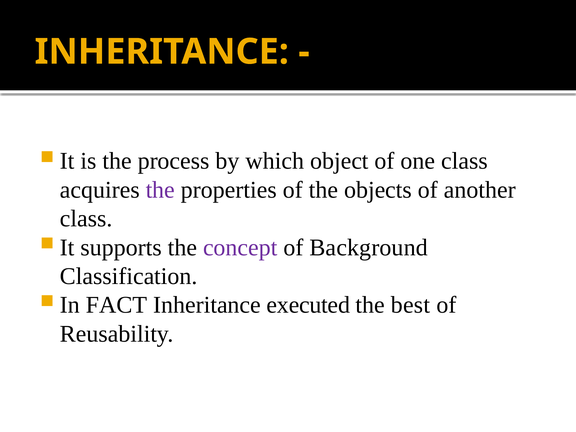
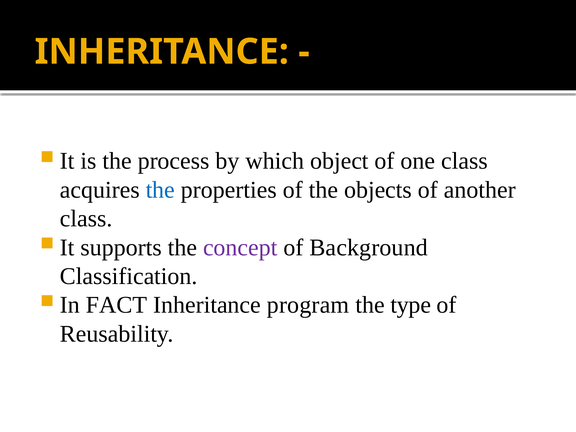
the at (160, 190) colour: purple -> blue
executed: executed -> program
best: best -> type
